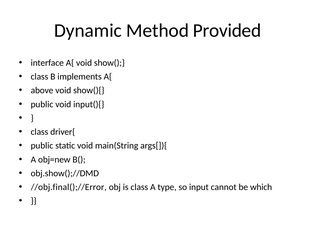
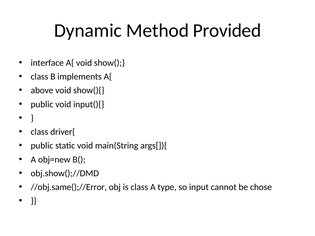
//obj.final();//Error: //obj.final();//Error -> //obj.same();//Error
which: which -> chose
